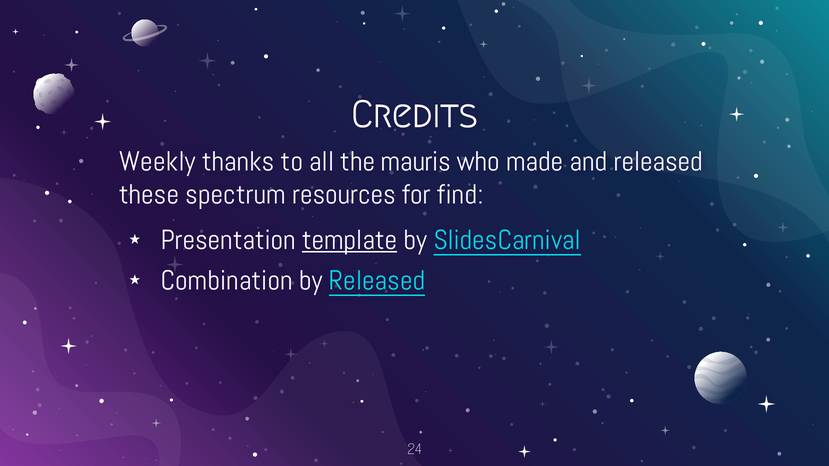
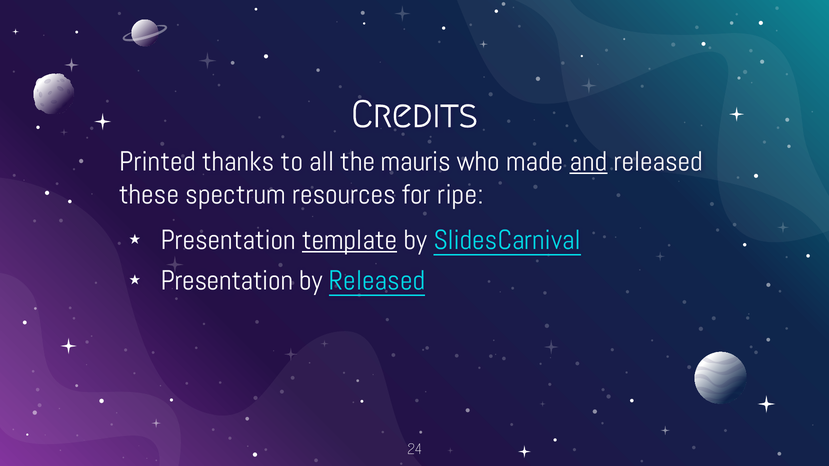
Weekly: Weekly -> Printed
and underline: none -> present
find: find -> ripe
Combination at (227, 281): Combination -> Presentation
